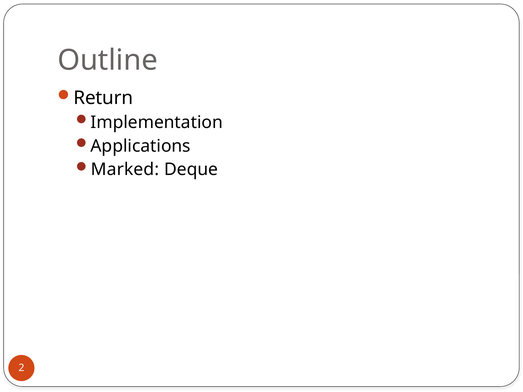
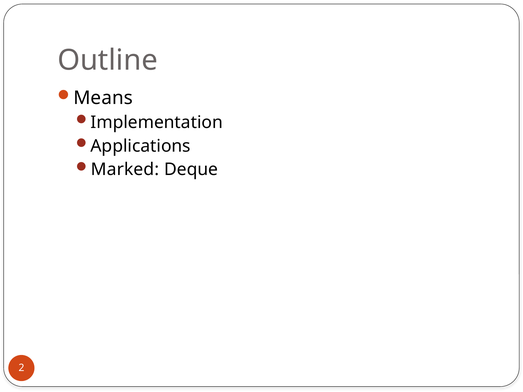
Return: Return -> Means
